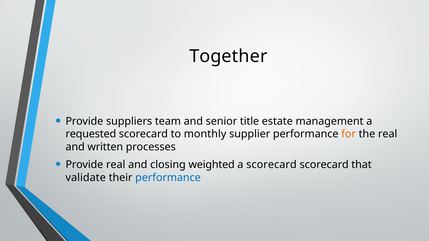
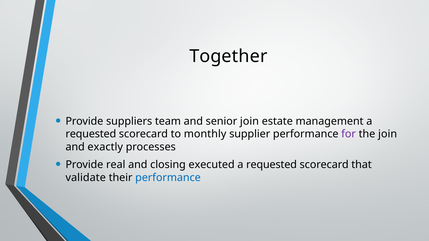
senior title: title -> join
for colour: orange -> purple
the real: real -> join
written: written -> exactly
weighted: weighted -> executed
scorecard at (271, 165): scorecard -> requested
